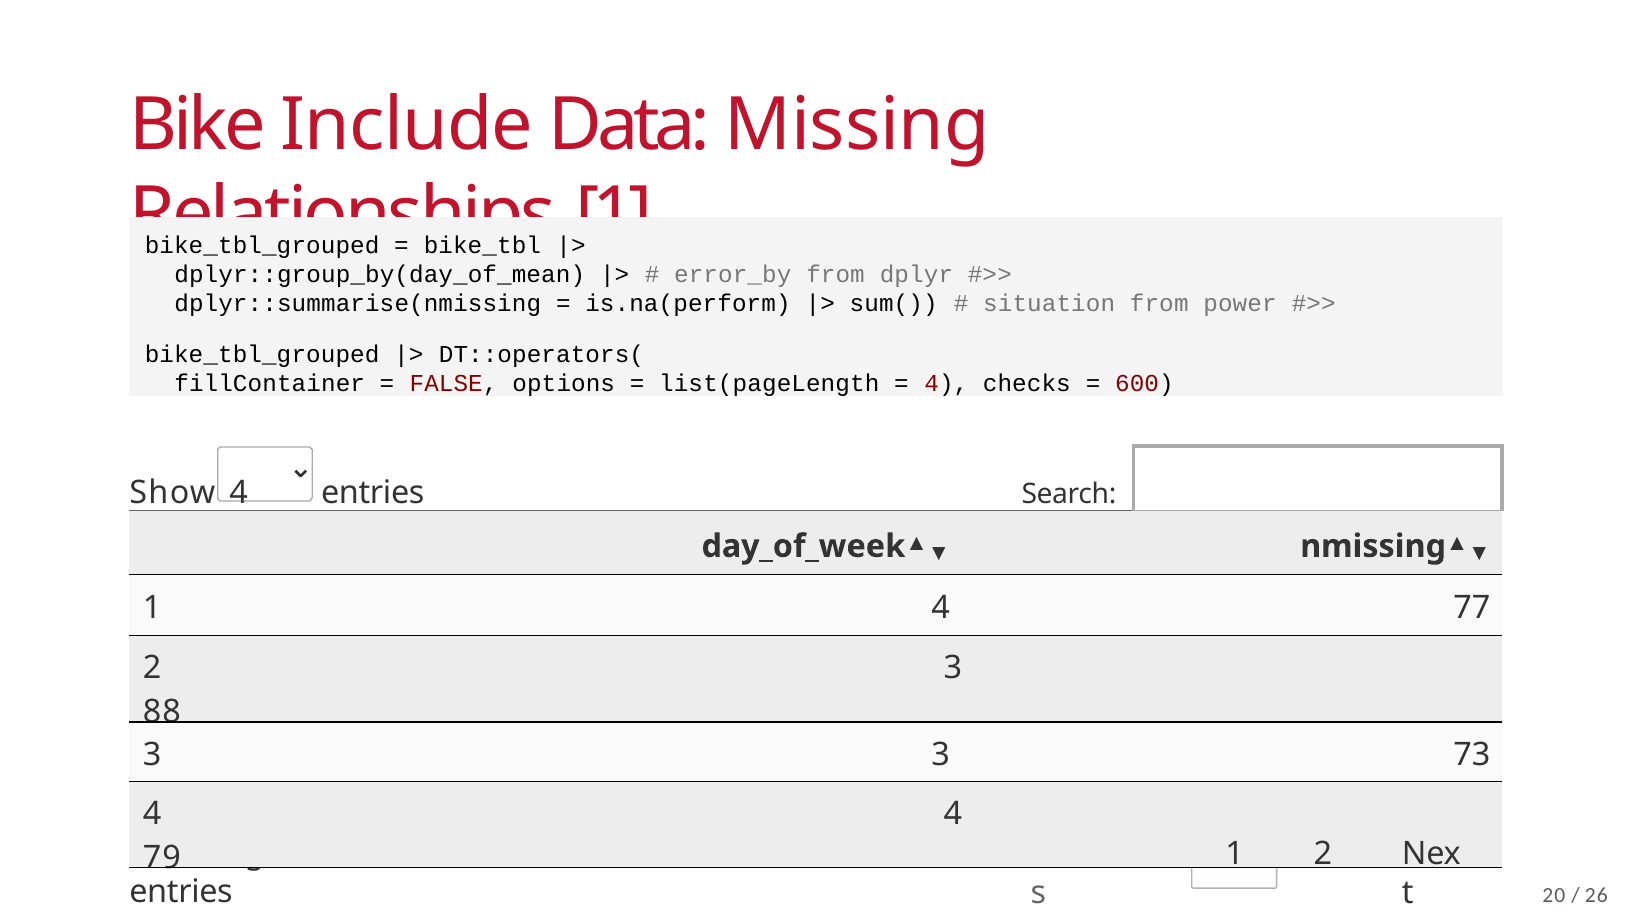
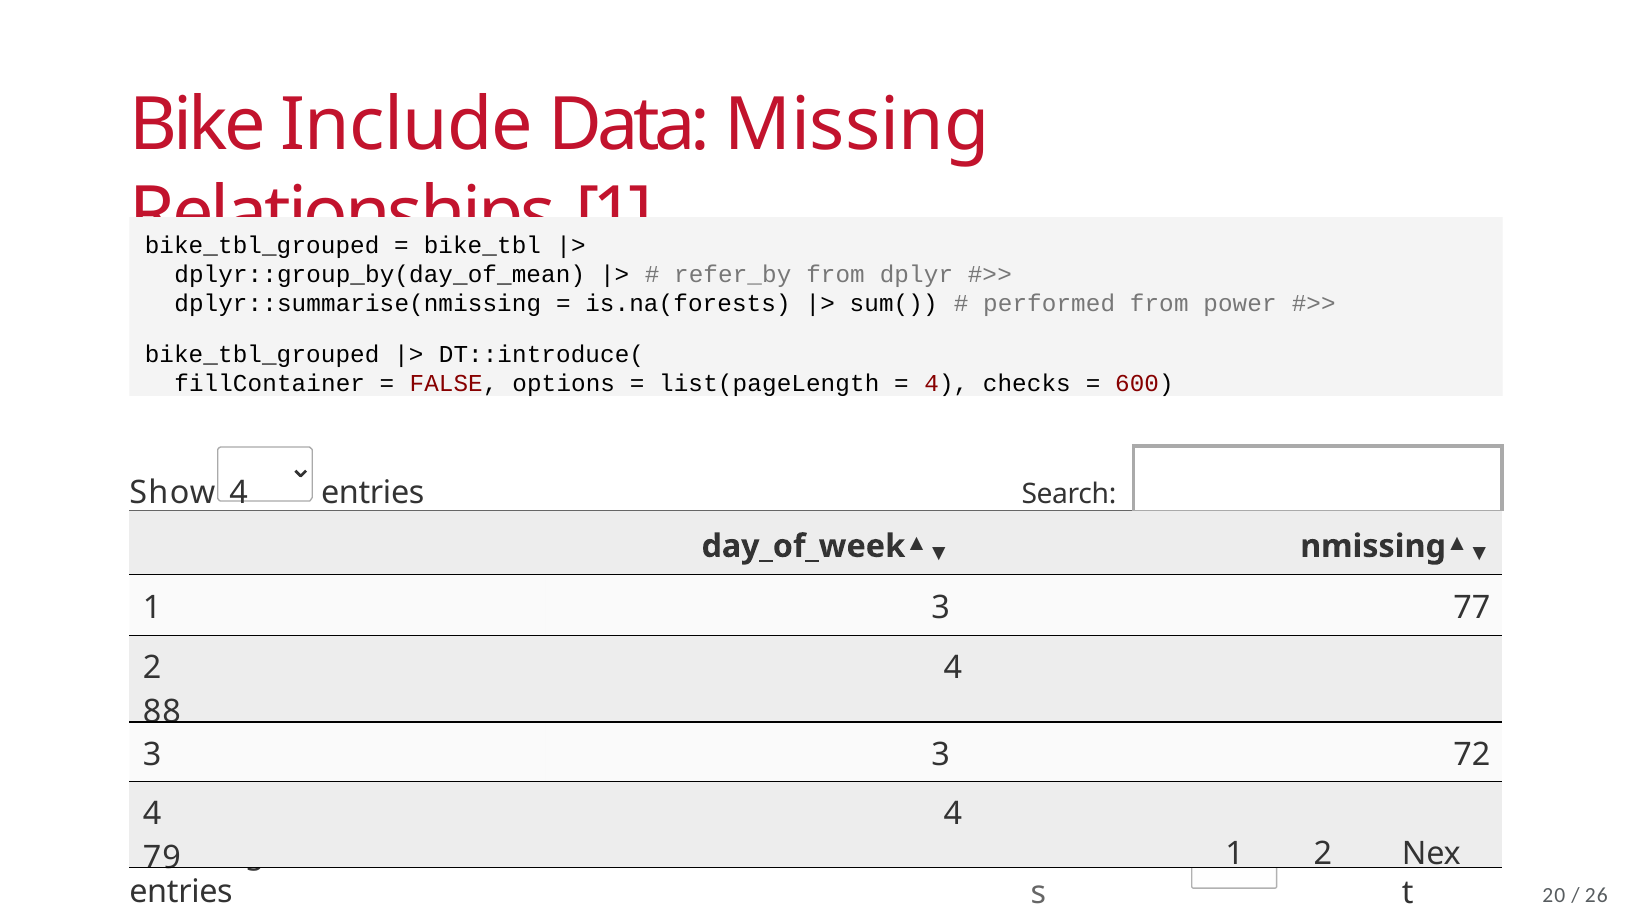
error_by: error_by -> refer_by
is.na(perform: is.na(perform -> is.na(forests
situation: situation -> performed
DT::operators(: DT::operators( -> DT::introduce(
1 4: 4 -> 3
2 3: 3 -> 4
73: 73 -> 72
